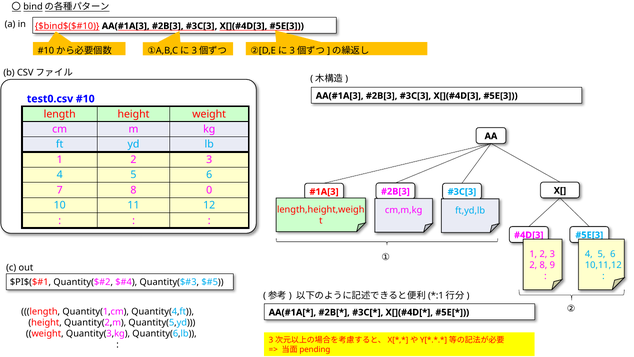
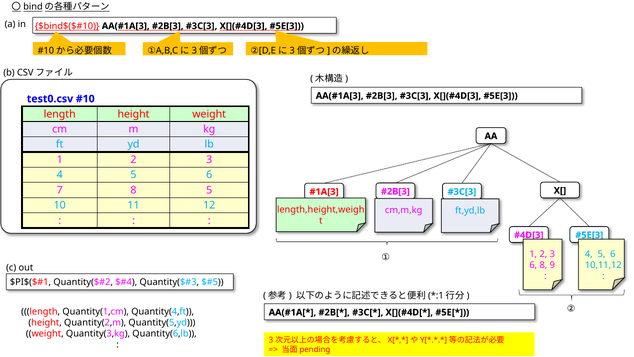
8 0: 0 -> 5
2 at (533, 265): 2 -> 6
